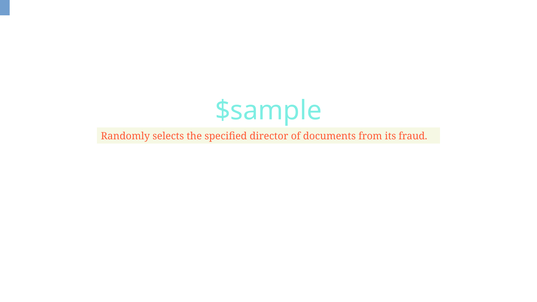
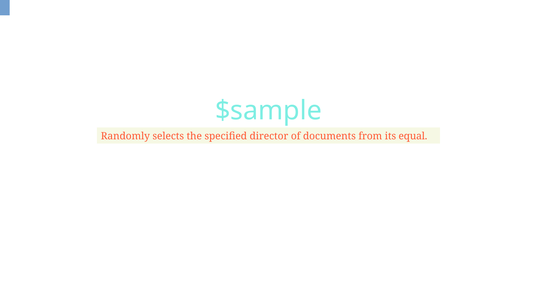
fraud: fraud -> equal
